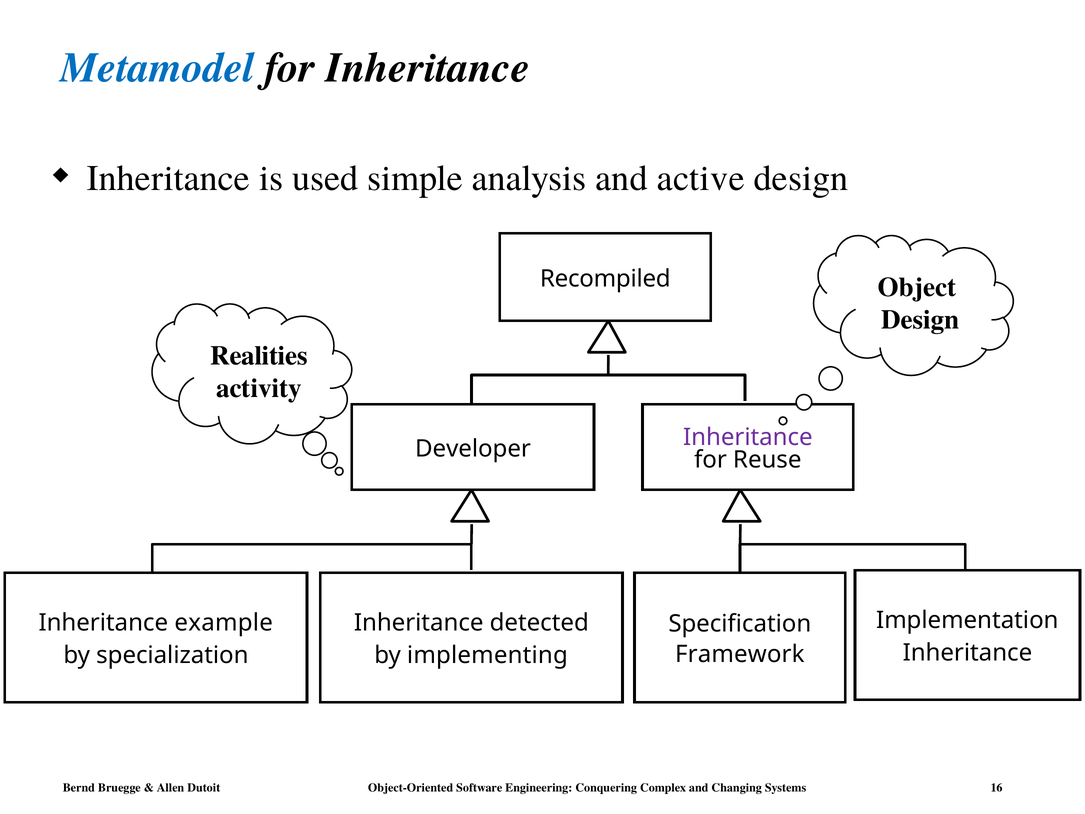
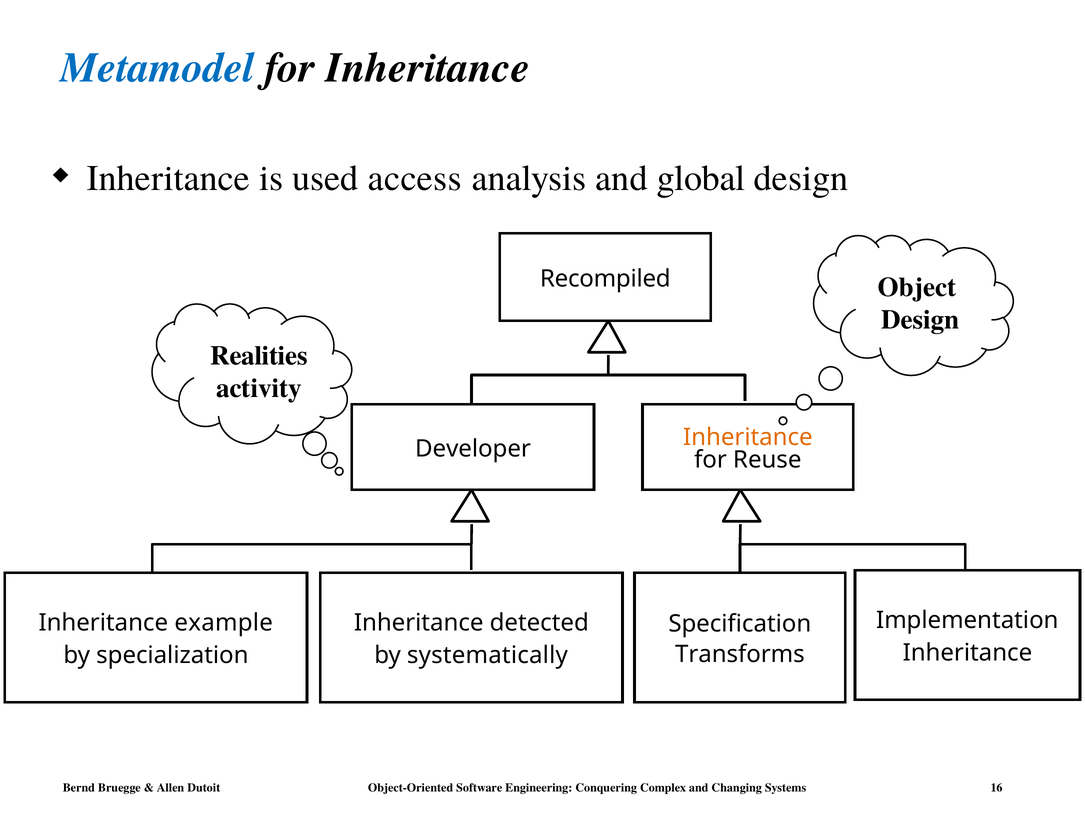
simple: simple -> access
active: active -> global
Inheritance at (748, 437) colour: purple -> orange
Framework: Framework -> Transforms
implementing: implementing -> systematically
